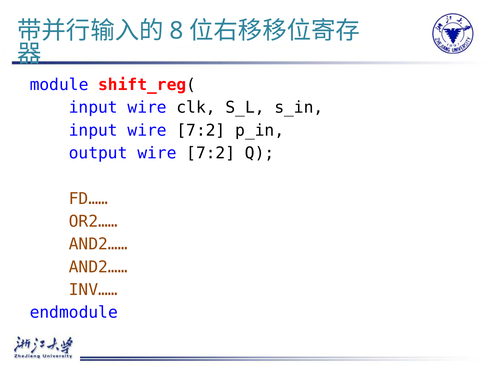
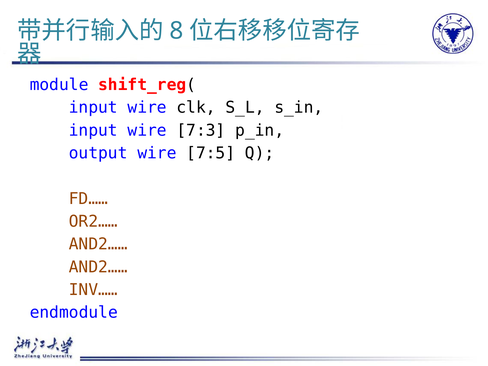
input wire 7:2: 7:2 -> 7:3
output wire 7:2: 7:2 -> 7:5
